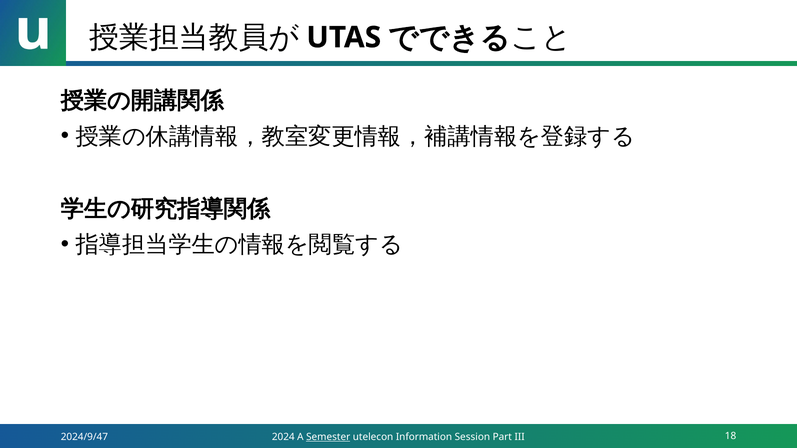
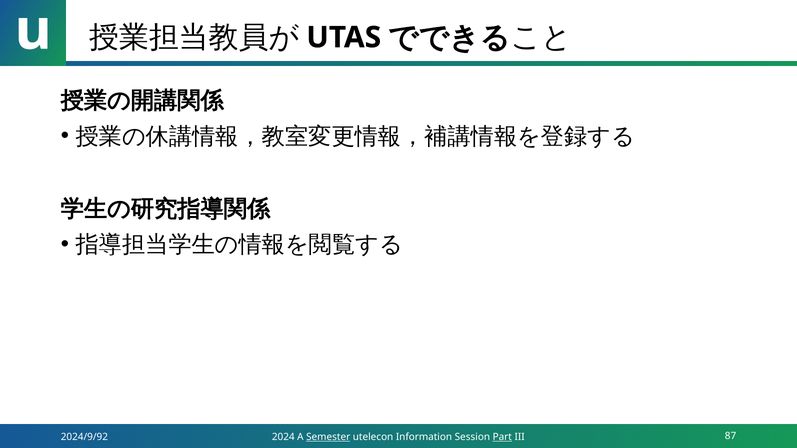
2024/9/47: 2024/9/47 -> 2024/9/92
Part underline: none -> present
18: 18 -> 87
